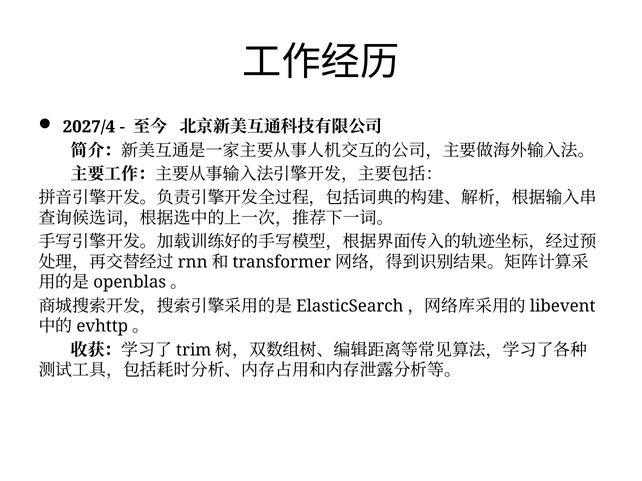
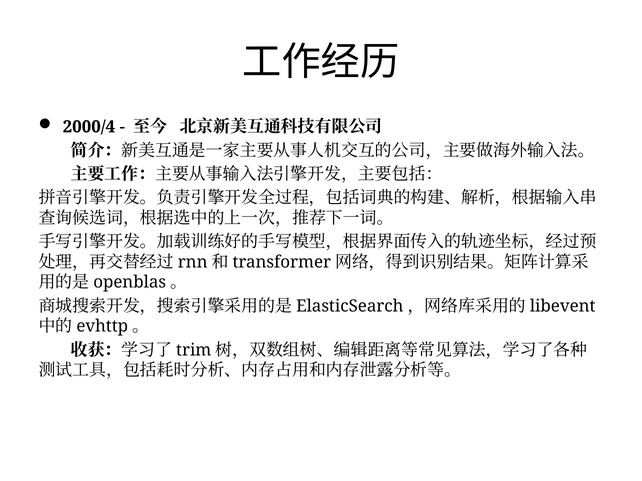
2027/4: 2027/4 -> 2000/4
